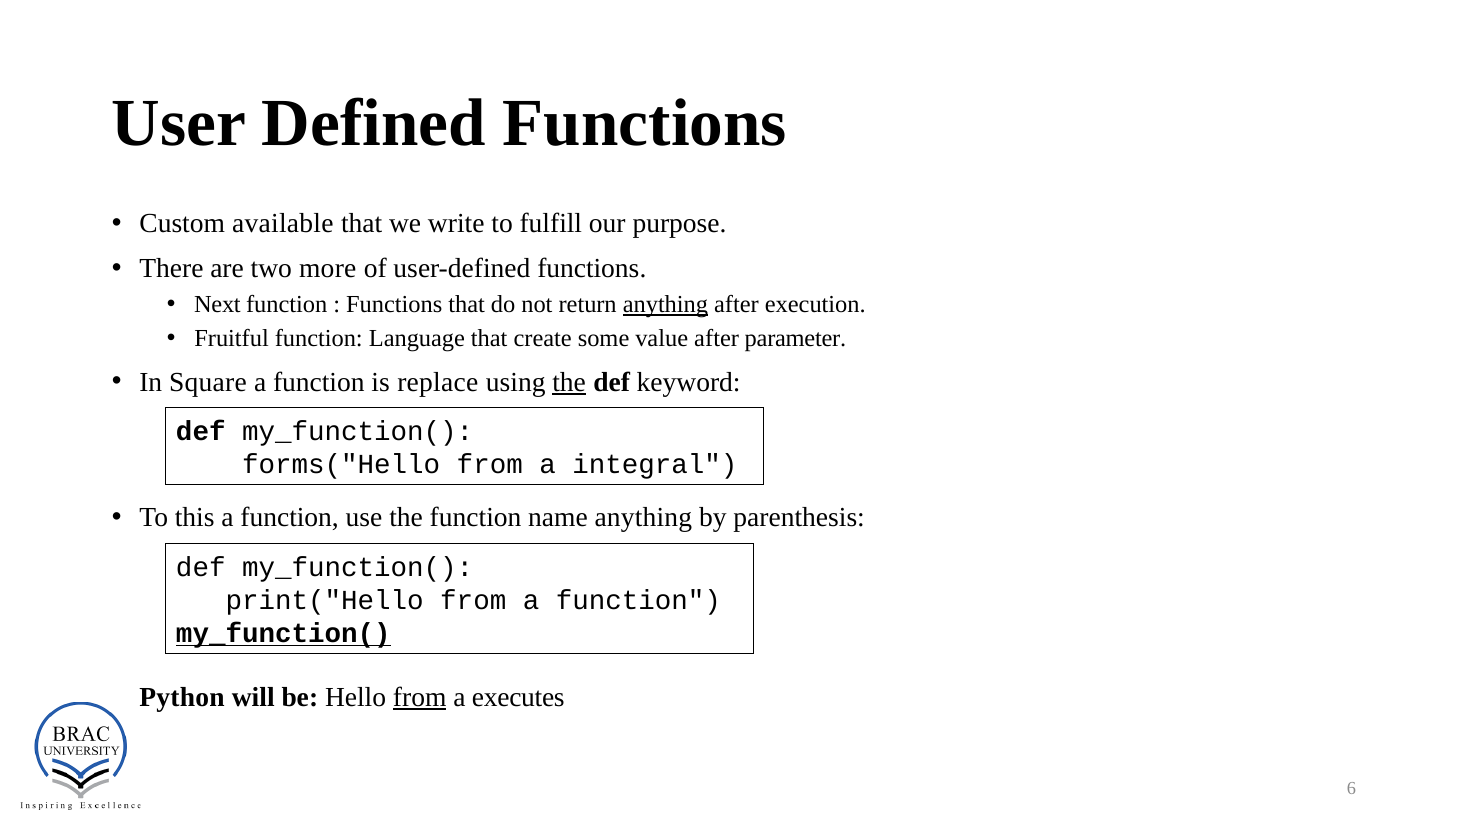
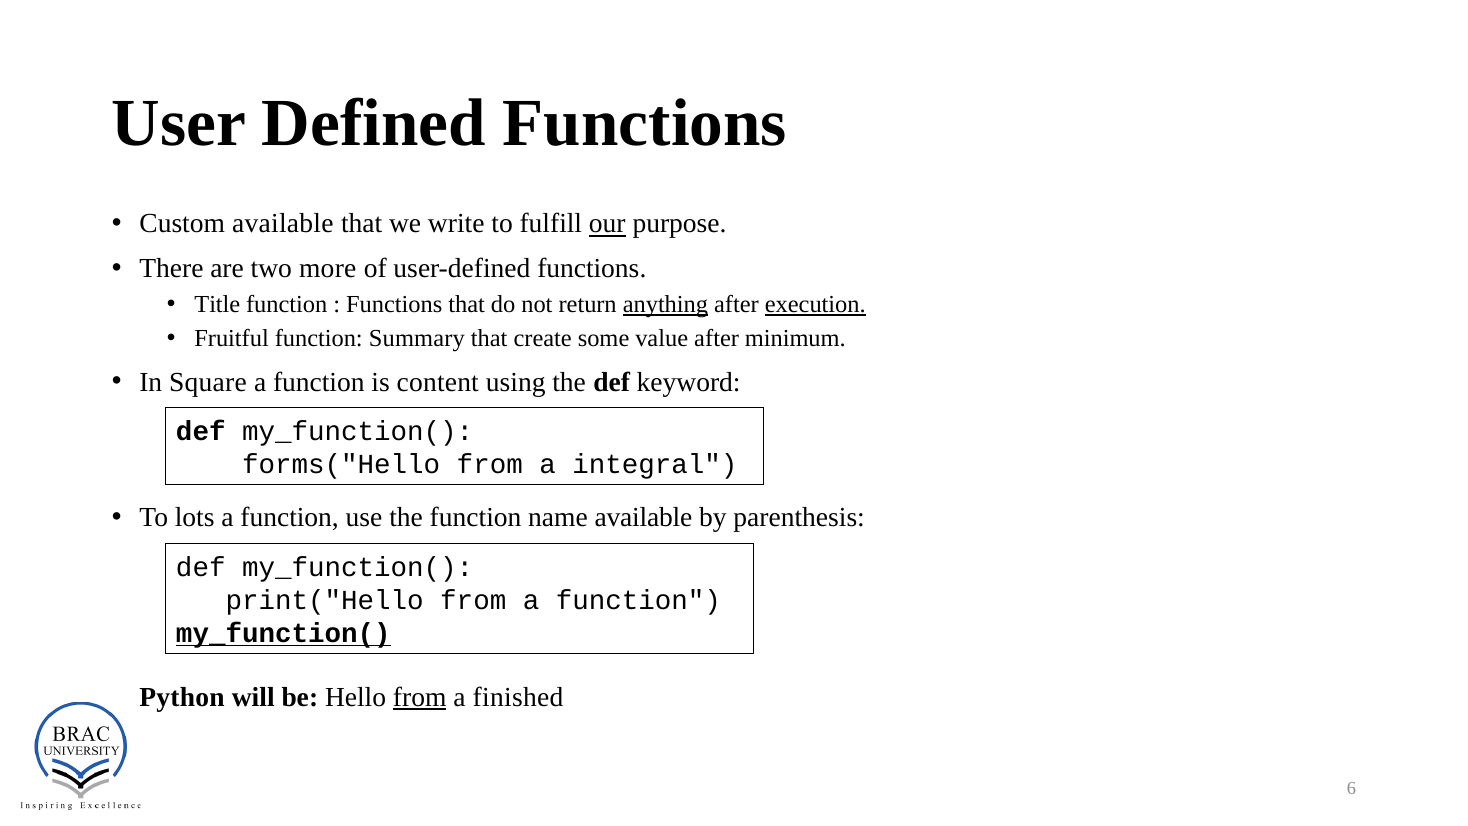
our underline: none -> present
Next: Next -> Title
execution underline: none -> present
Language: Language -> Summary
parameter: parameter -> minimum
replace: replace -> content
the at (569, 382) underline: present -> none
this: this -> lots
name anything: anything -> available
executes: executes -> finished
